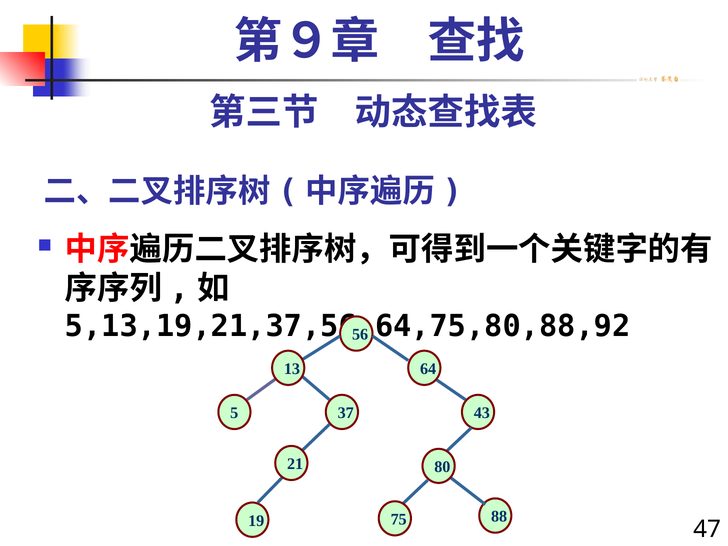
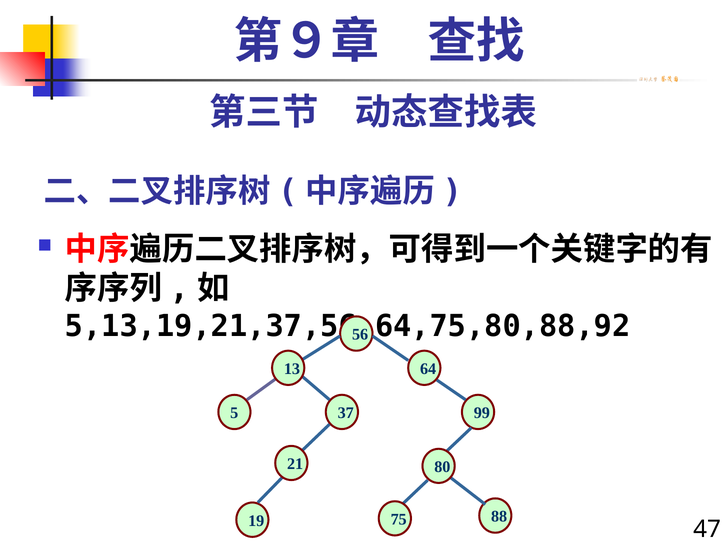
43: 43 -> 99
